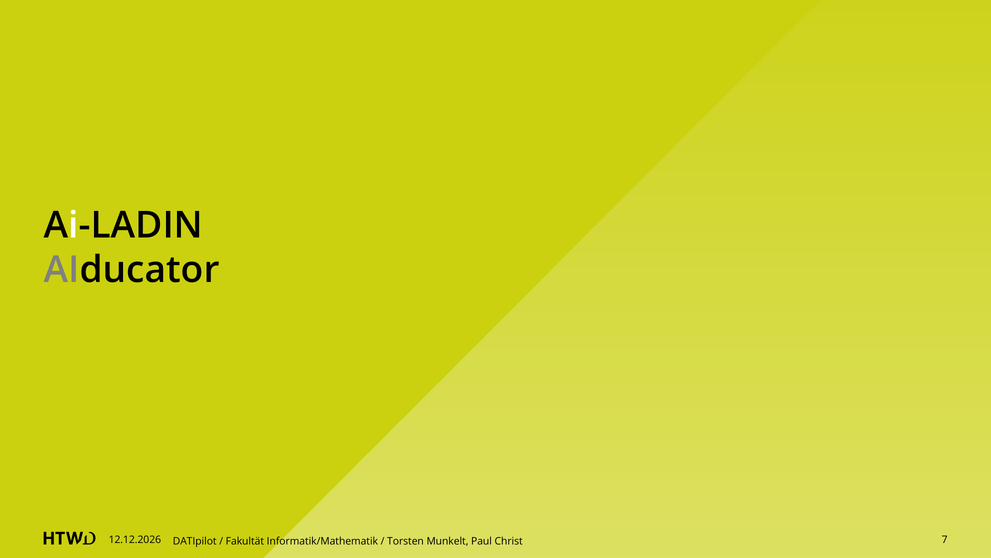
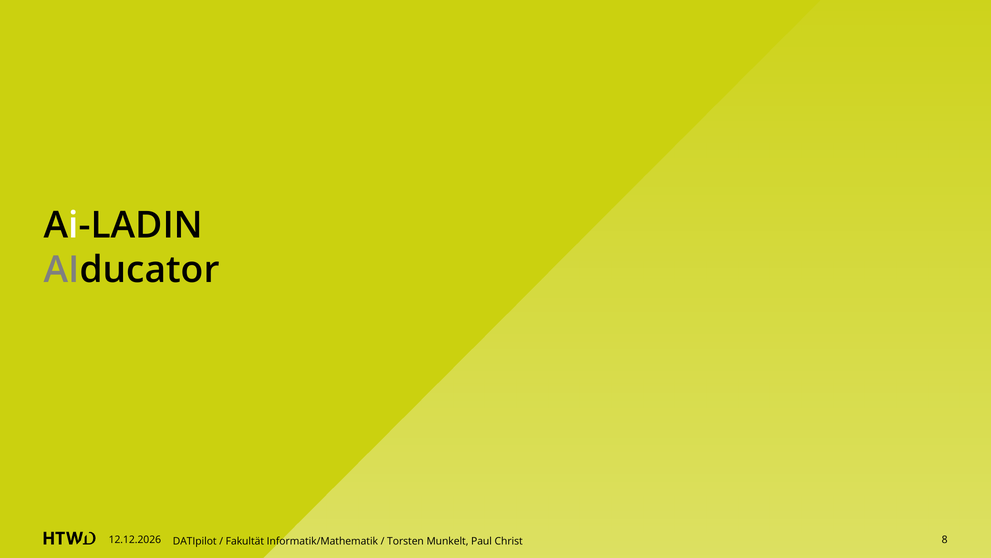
7: 7 -> 8
